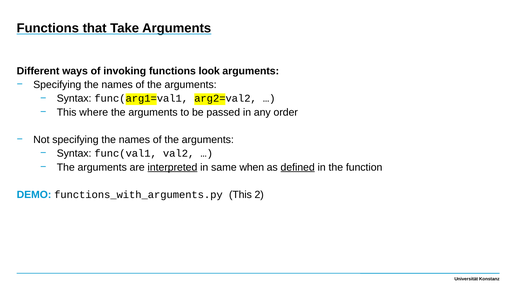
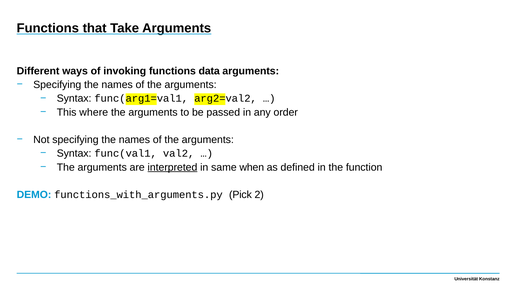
look: look -> data
defined underline: present -> none
functions_with_arguments.py This: This -> Pick
